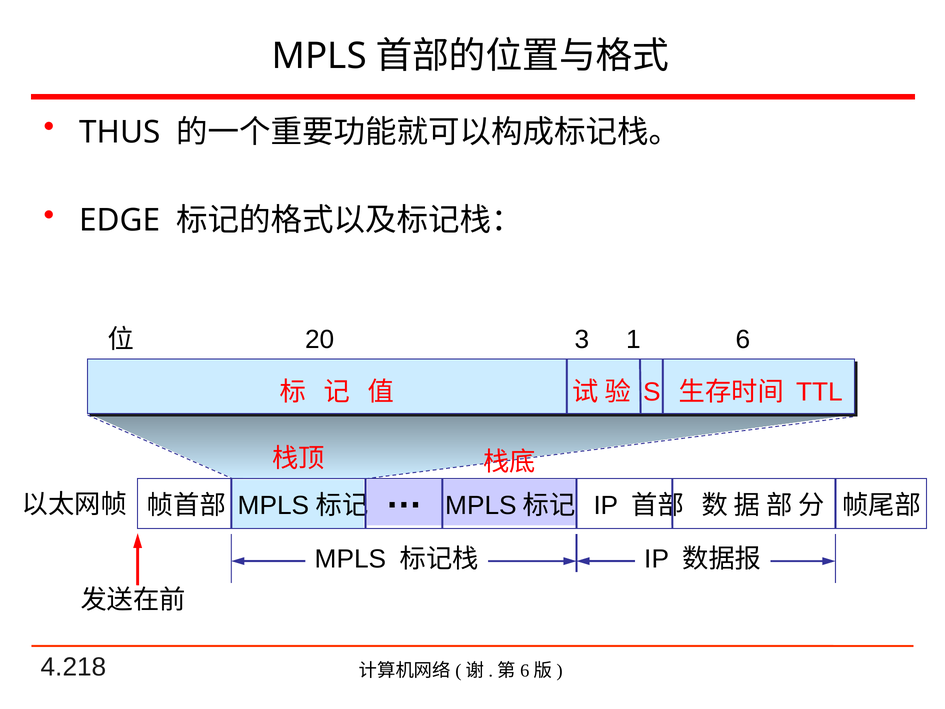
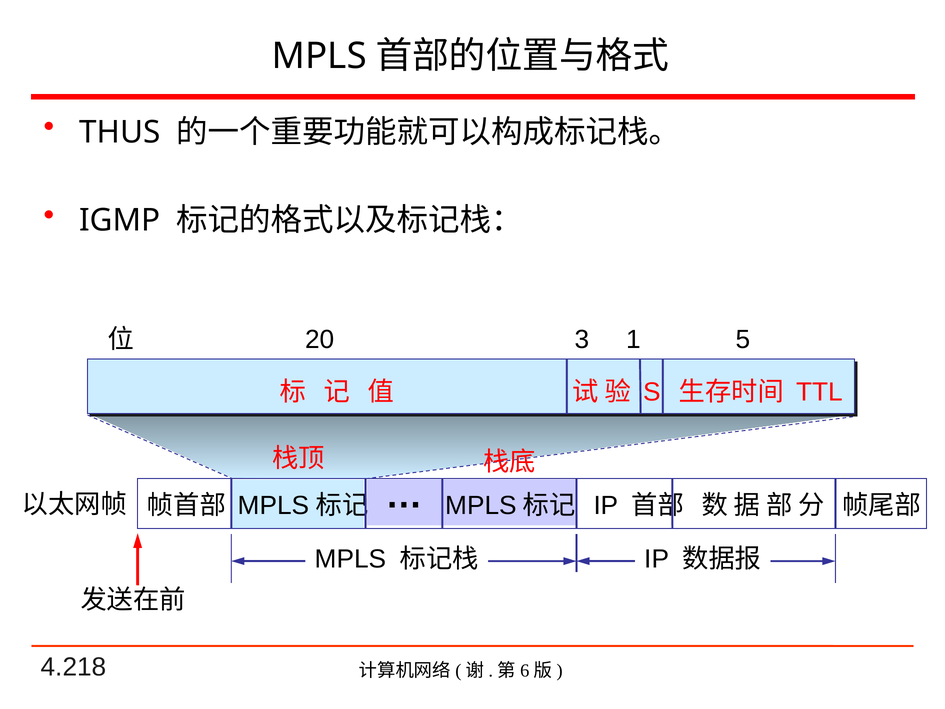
EDGE: EDGE -> IGMP
6: 6 -> 5
